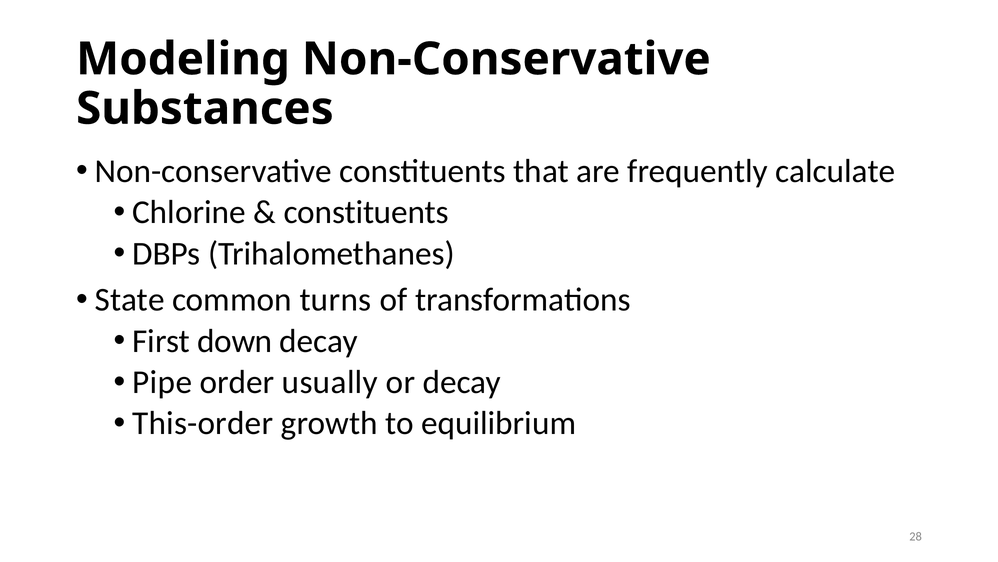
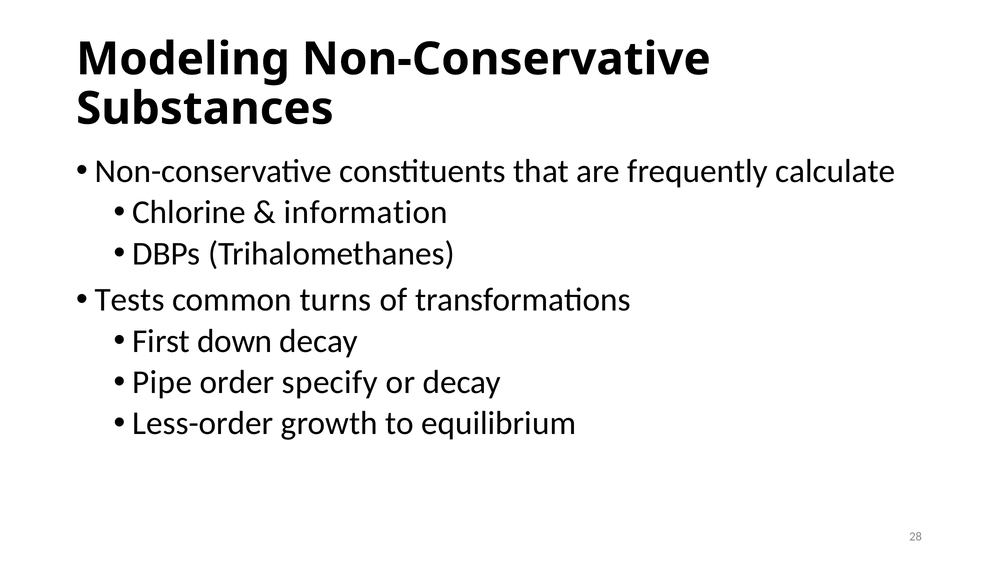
constituents at (366, 212): constituents -> information
State: State -> Tests
usually: usually -> specify
This-order: This-order -> Less-order
